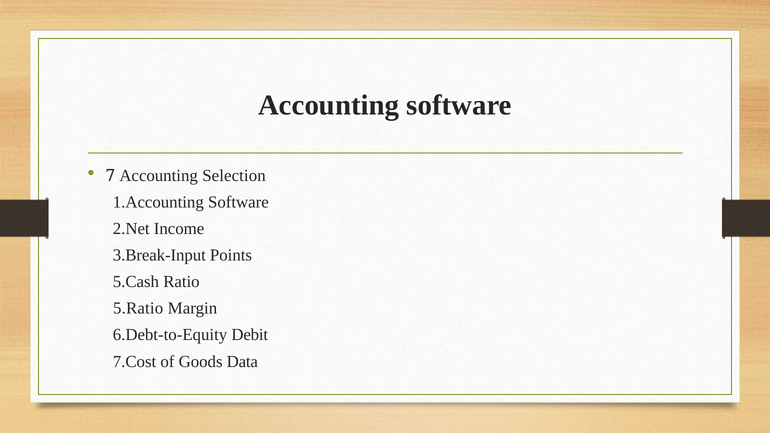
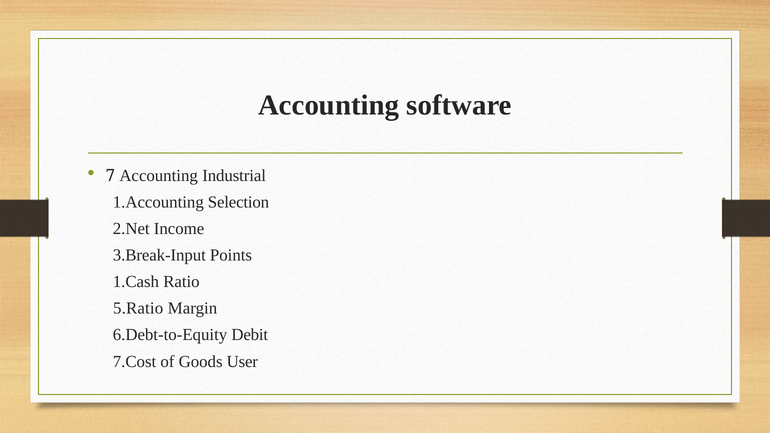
Selection: Selection -> Industrial
1.Accounting Software: Software -> Selection
5.Cash: 5.Cash -> 1.Cash
Data: Data -> User
